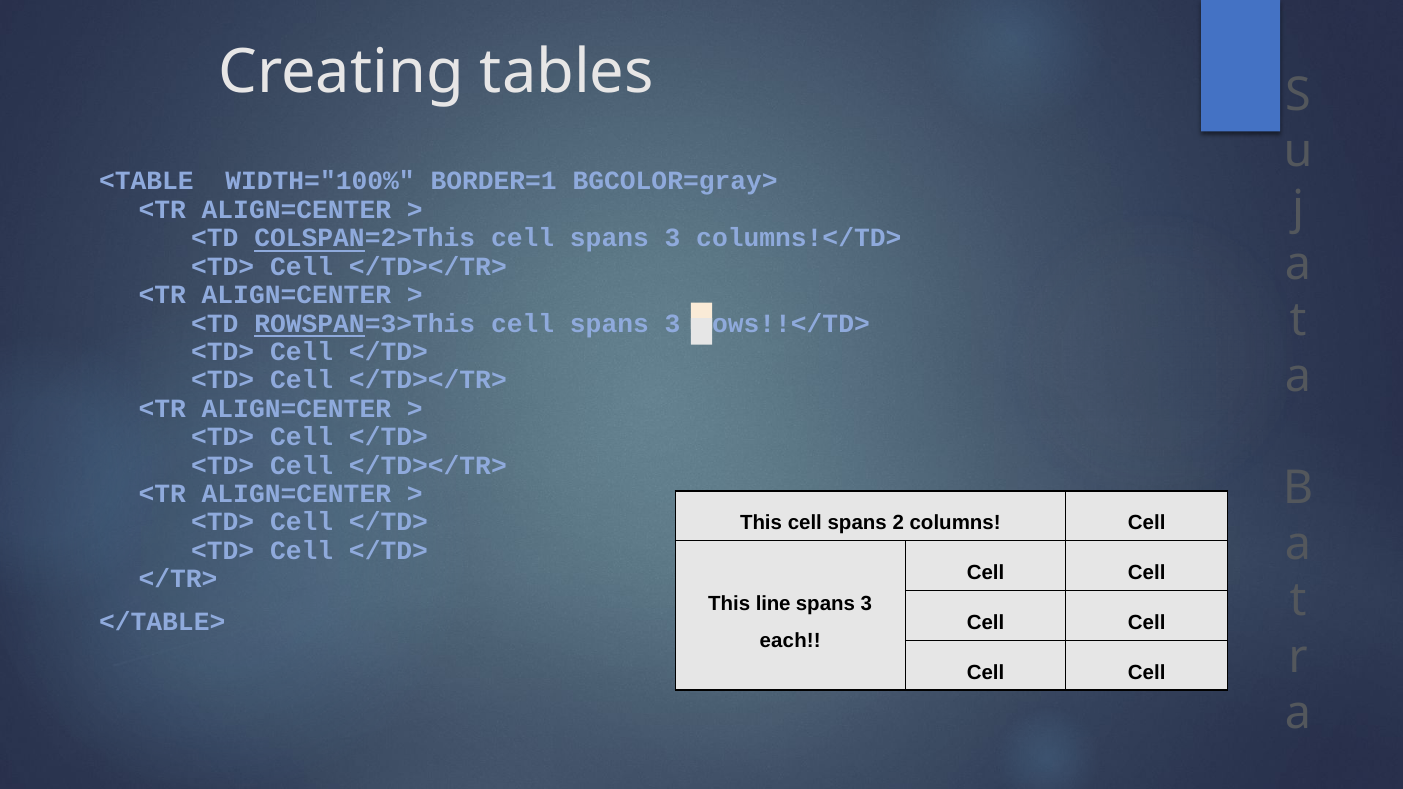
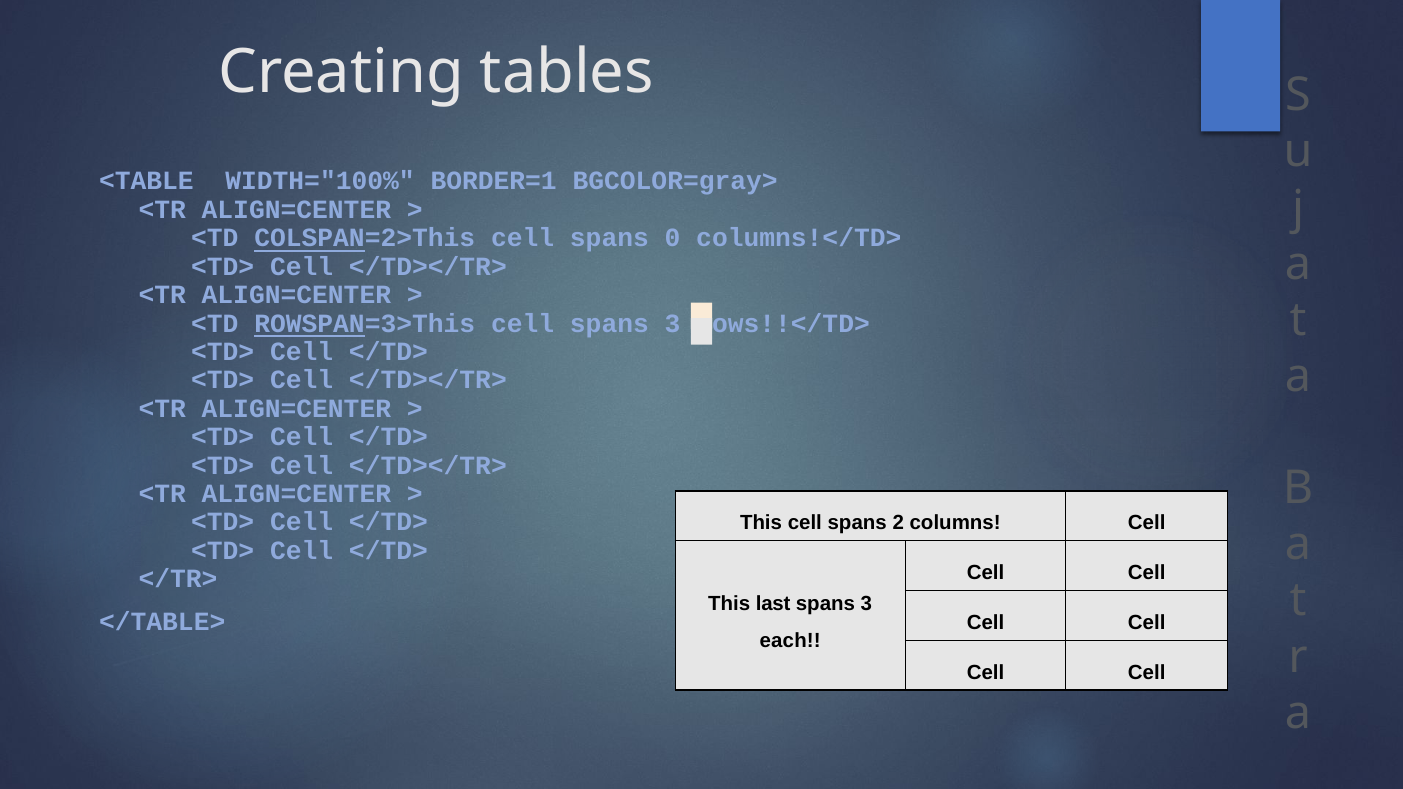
COLSPAN=2>This cell spans 3: 3 -> 0
line: line -> last
